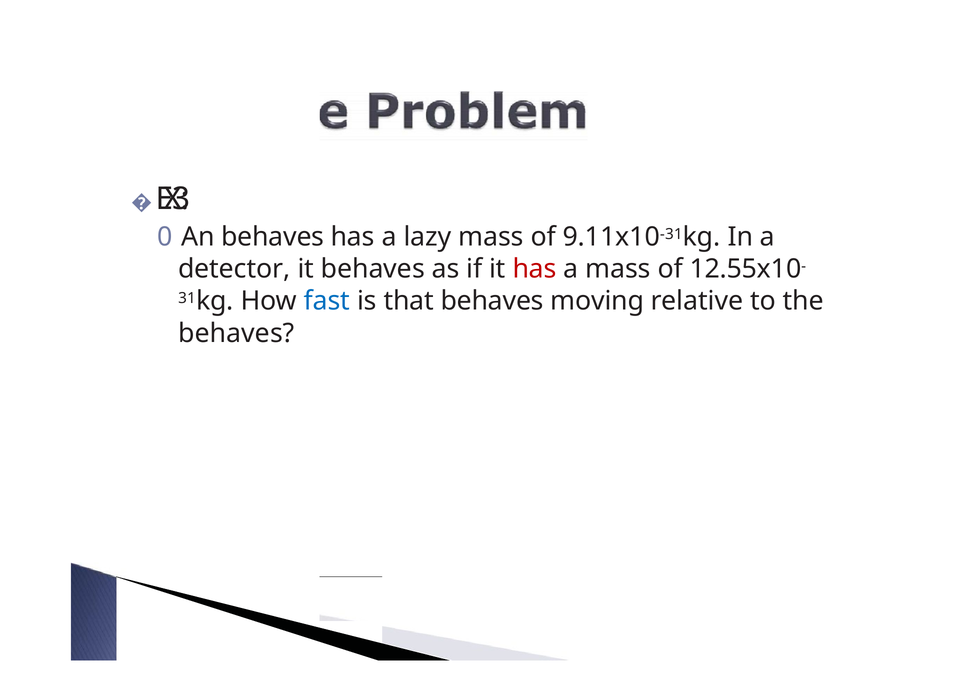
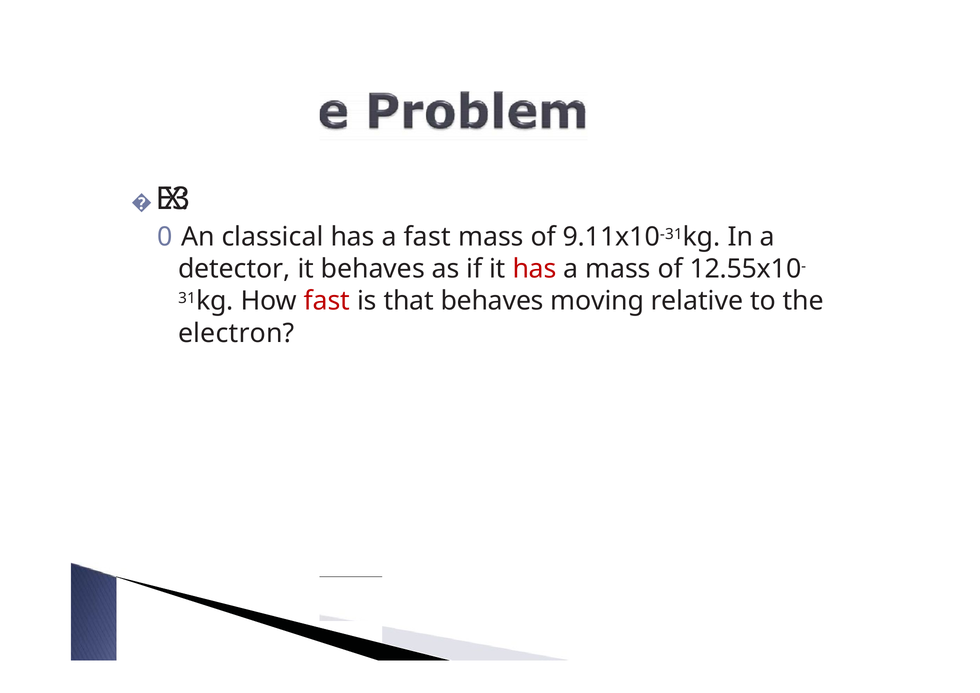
An behaves: behaves -> classical
a lazy: lazy -> fast
fast at (327, 301) colour: blue -> red
behaves at (236, 333): behaves -> electron
